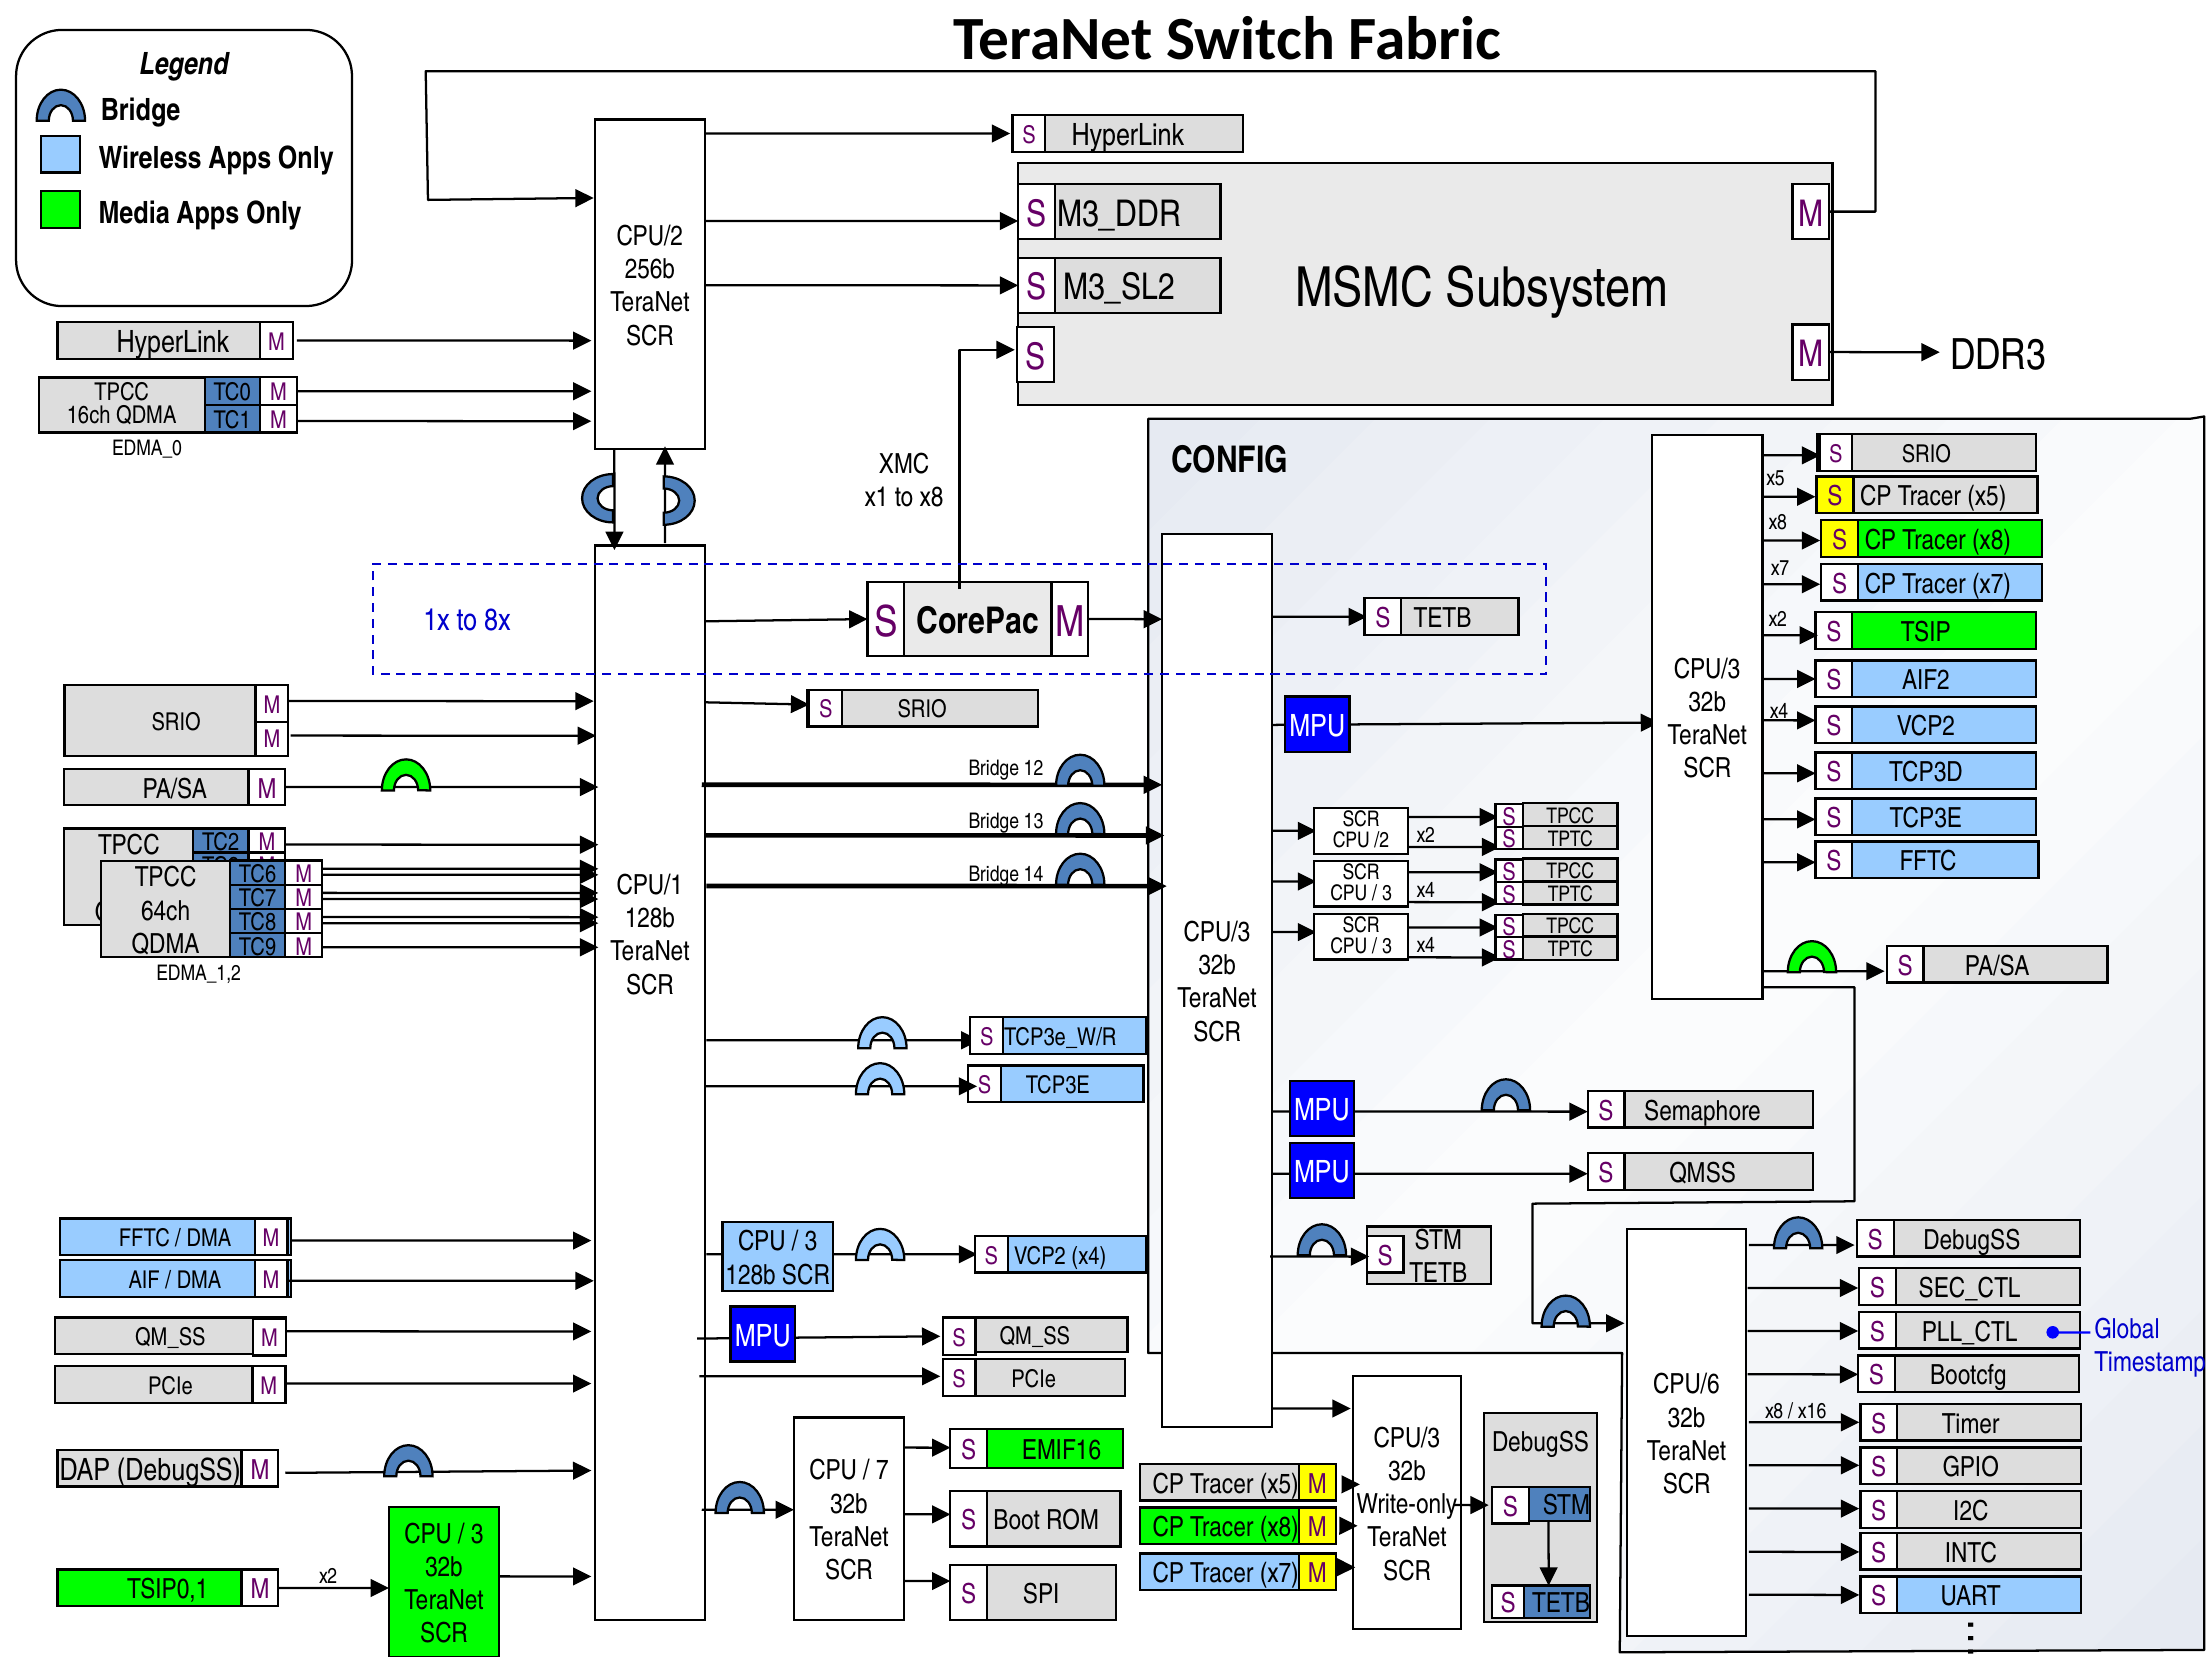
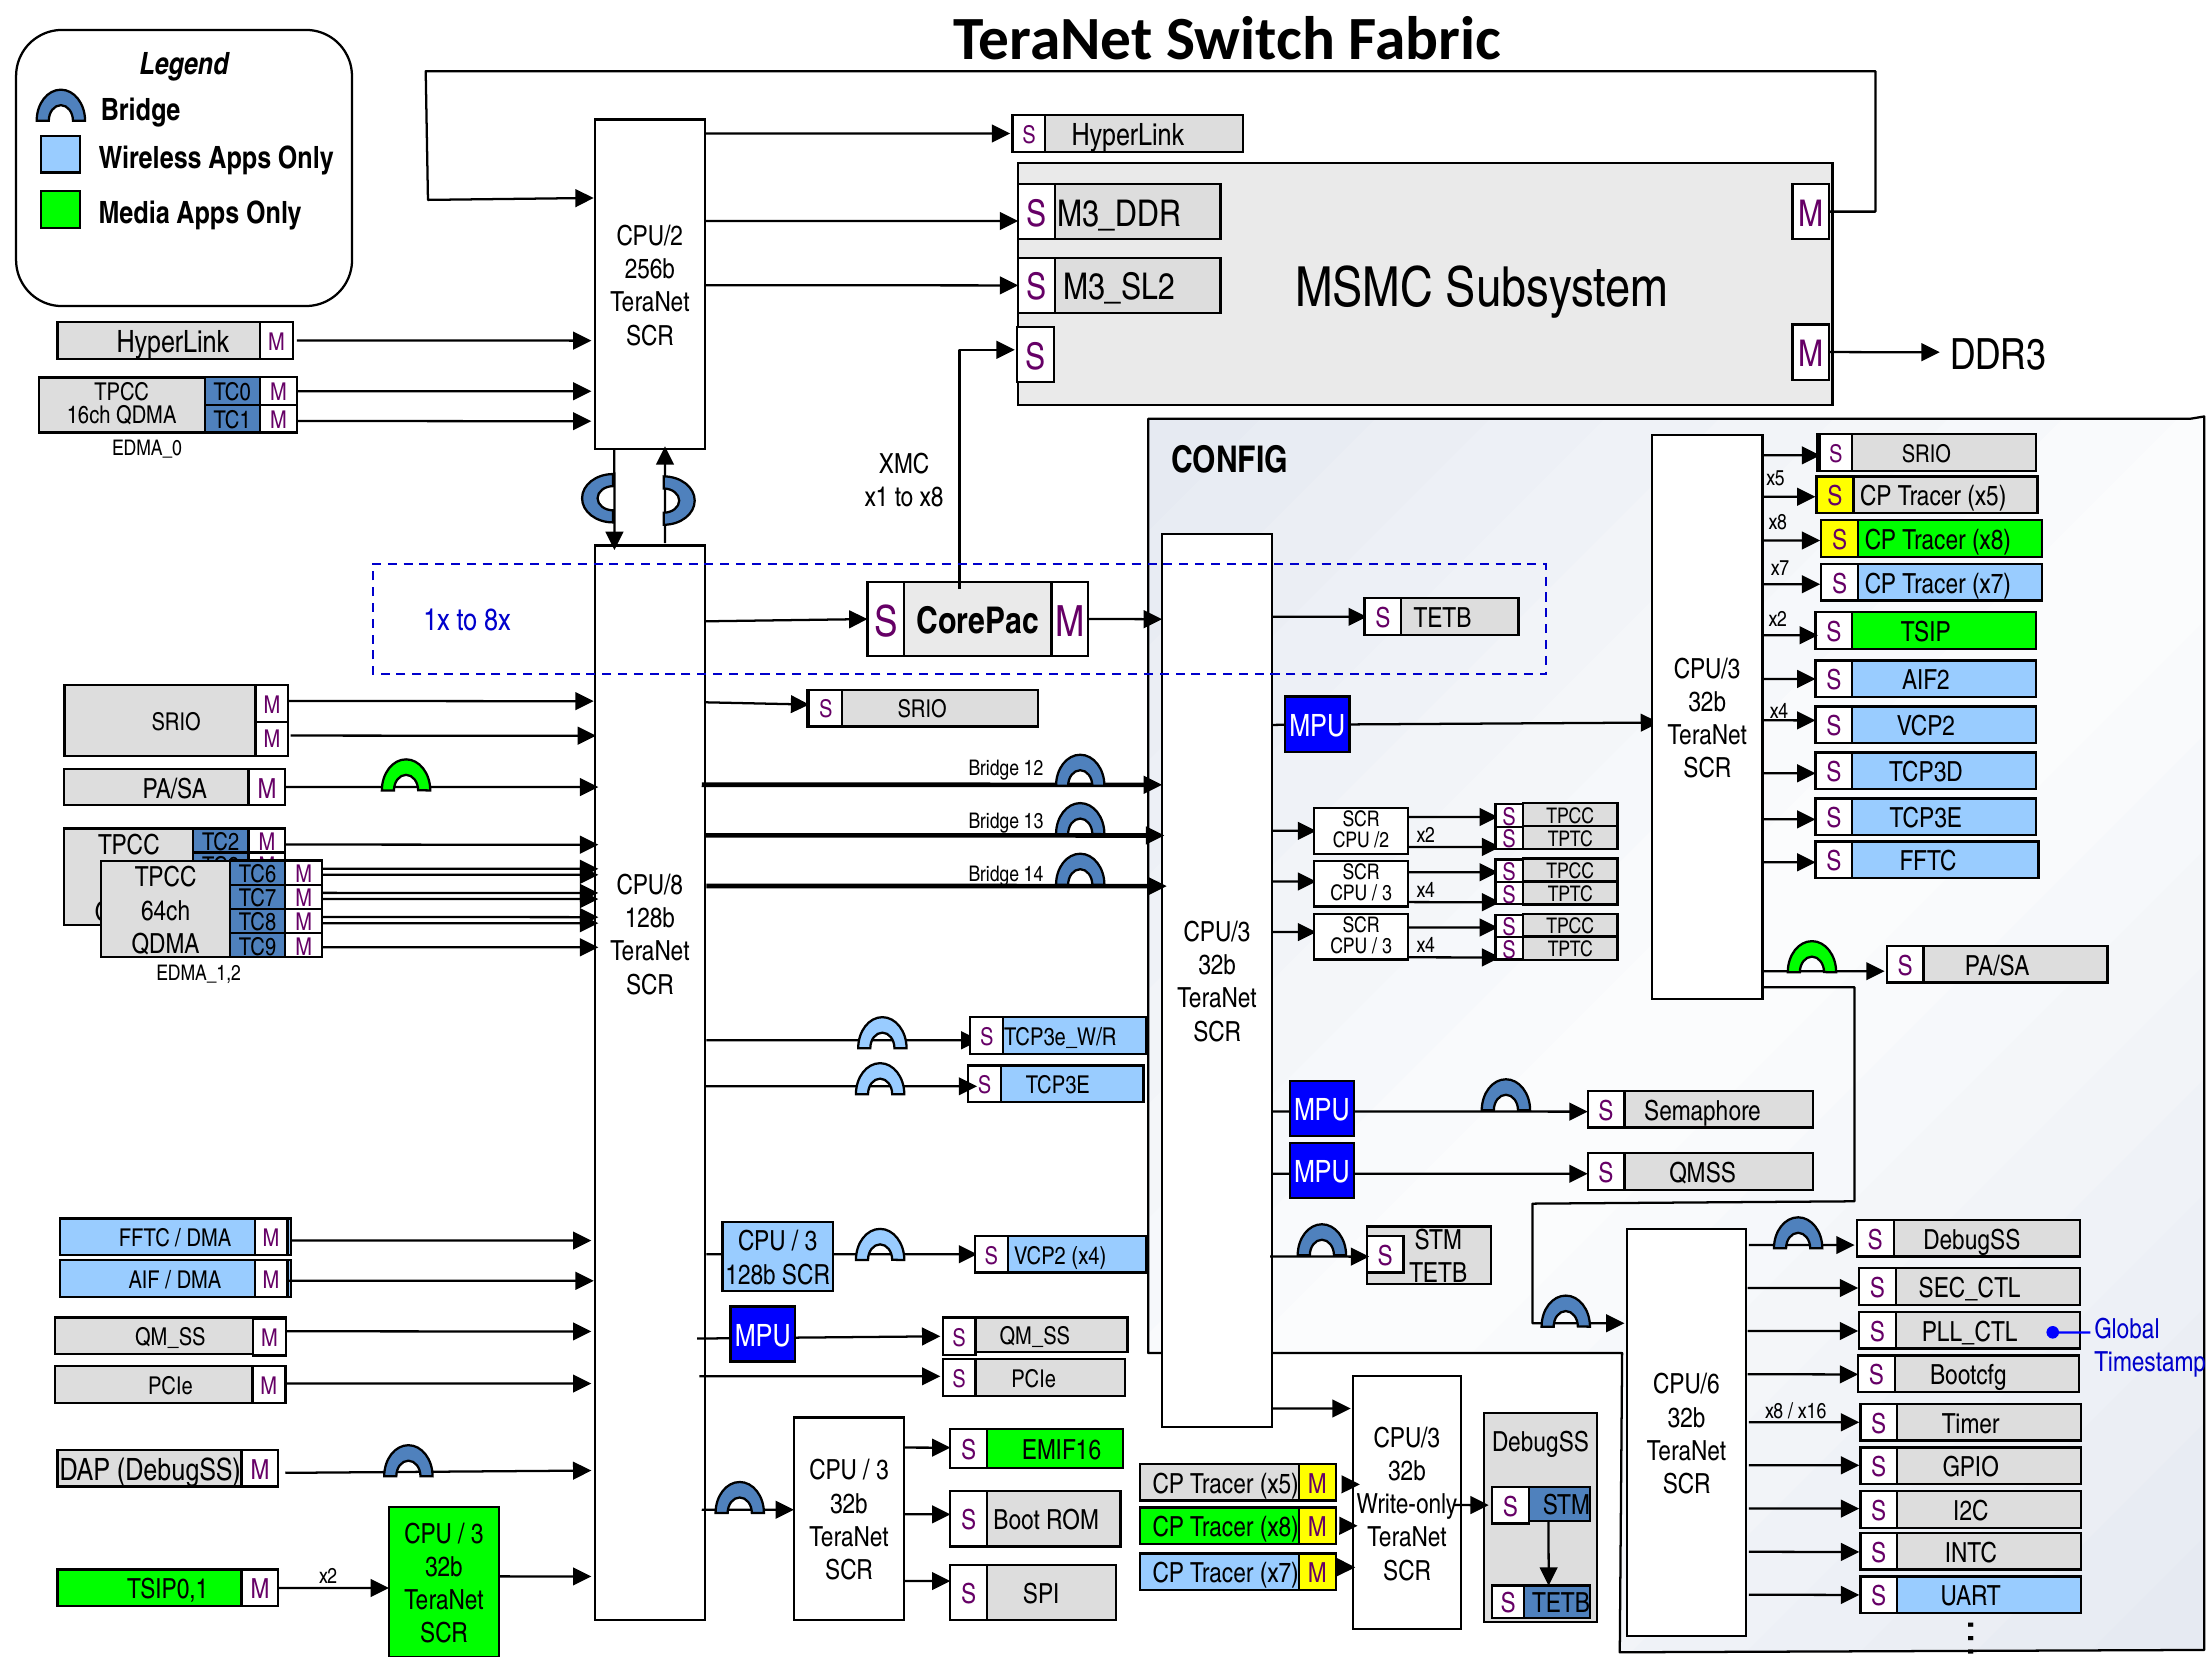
CPU/1: CPU/1 -> CPU/8
7 at (882, 1471): 7 -> 3
